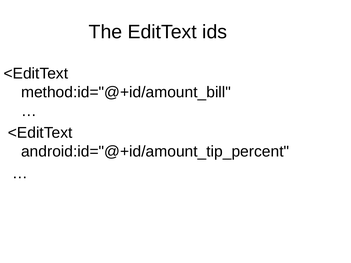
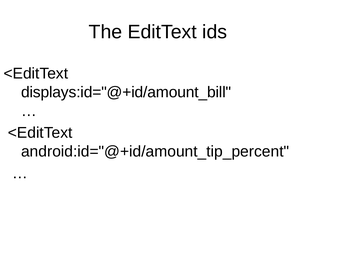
method:id="@+id/amount_bill: method:id="@+id/amount_bill -> displays:id="@+id/amount_bill
